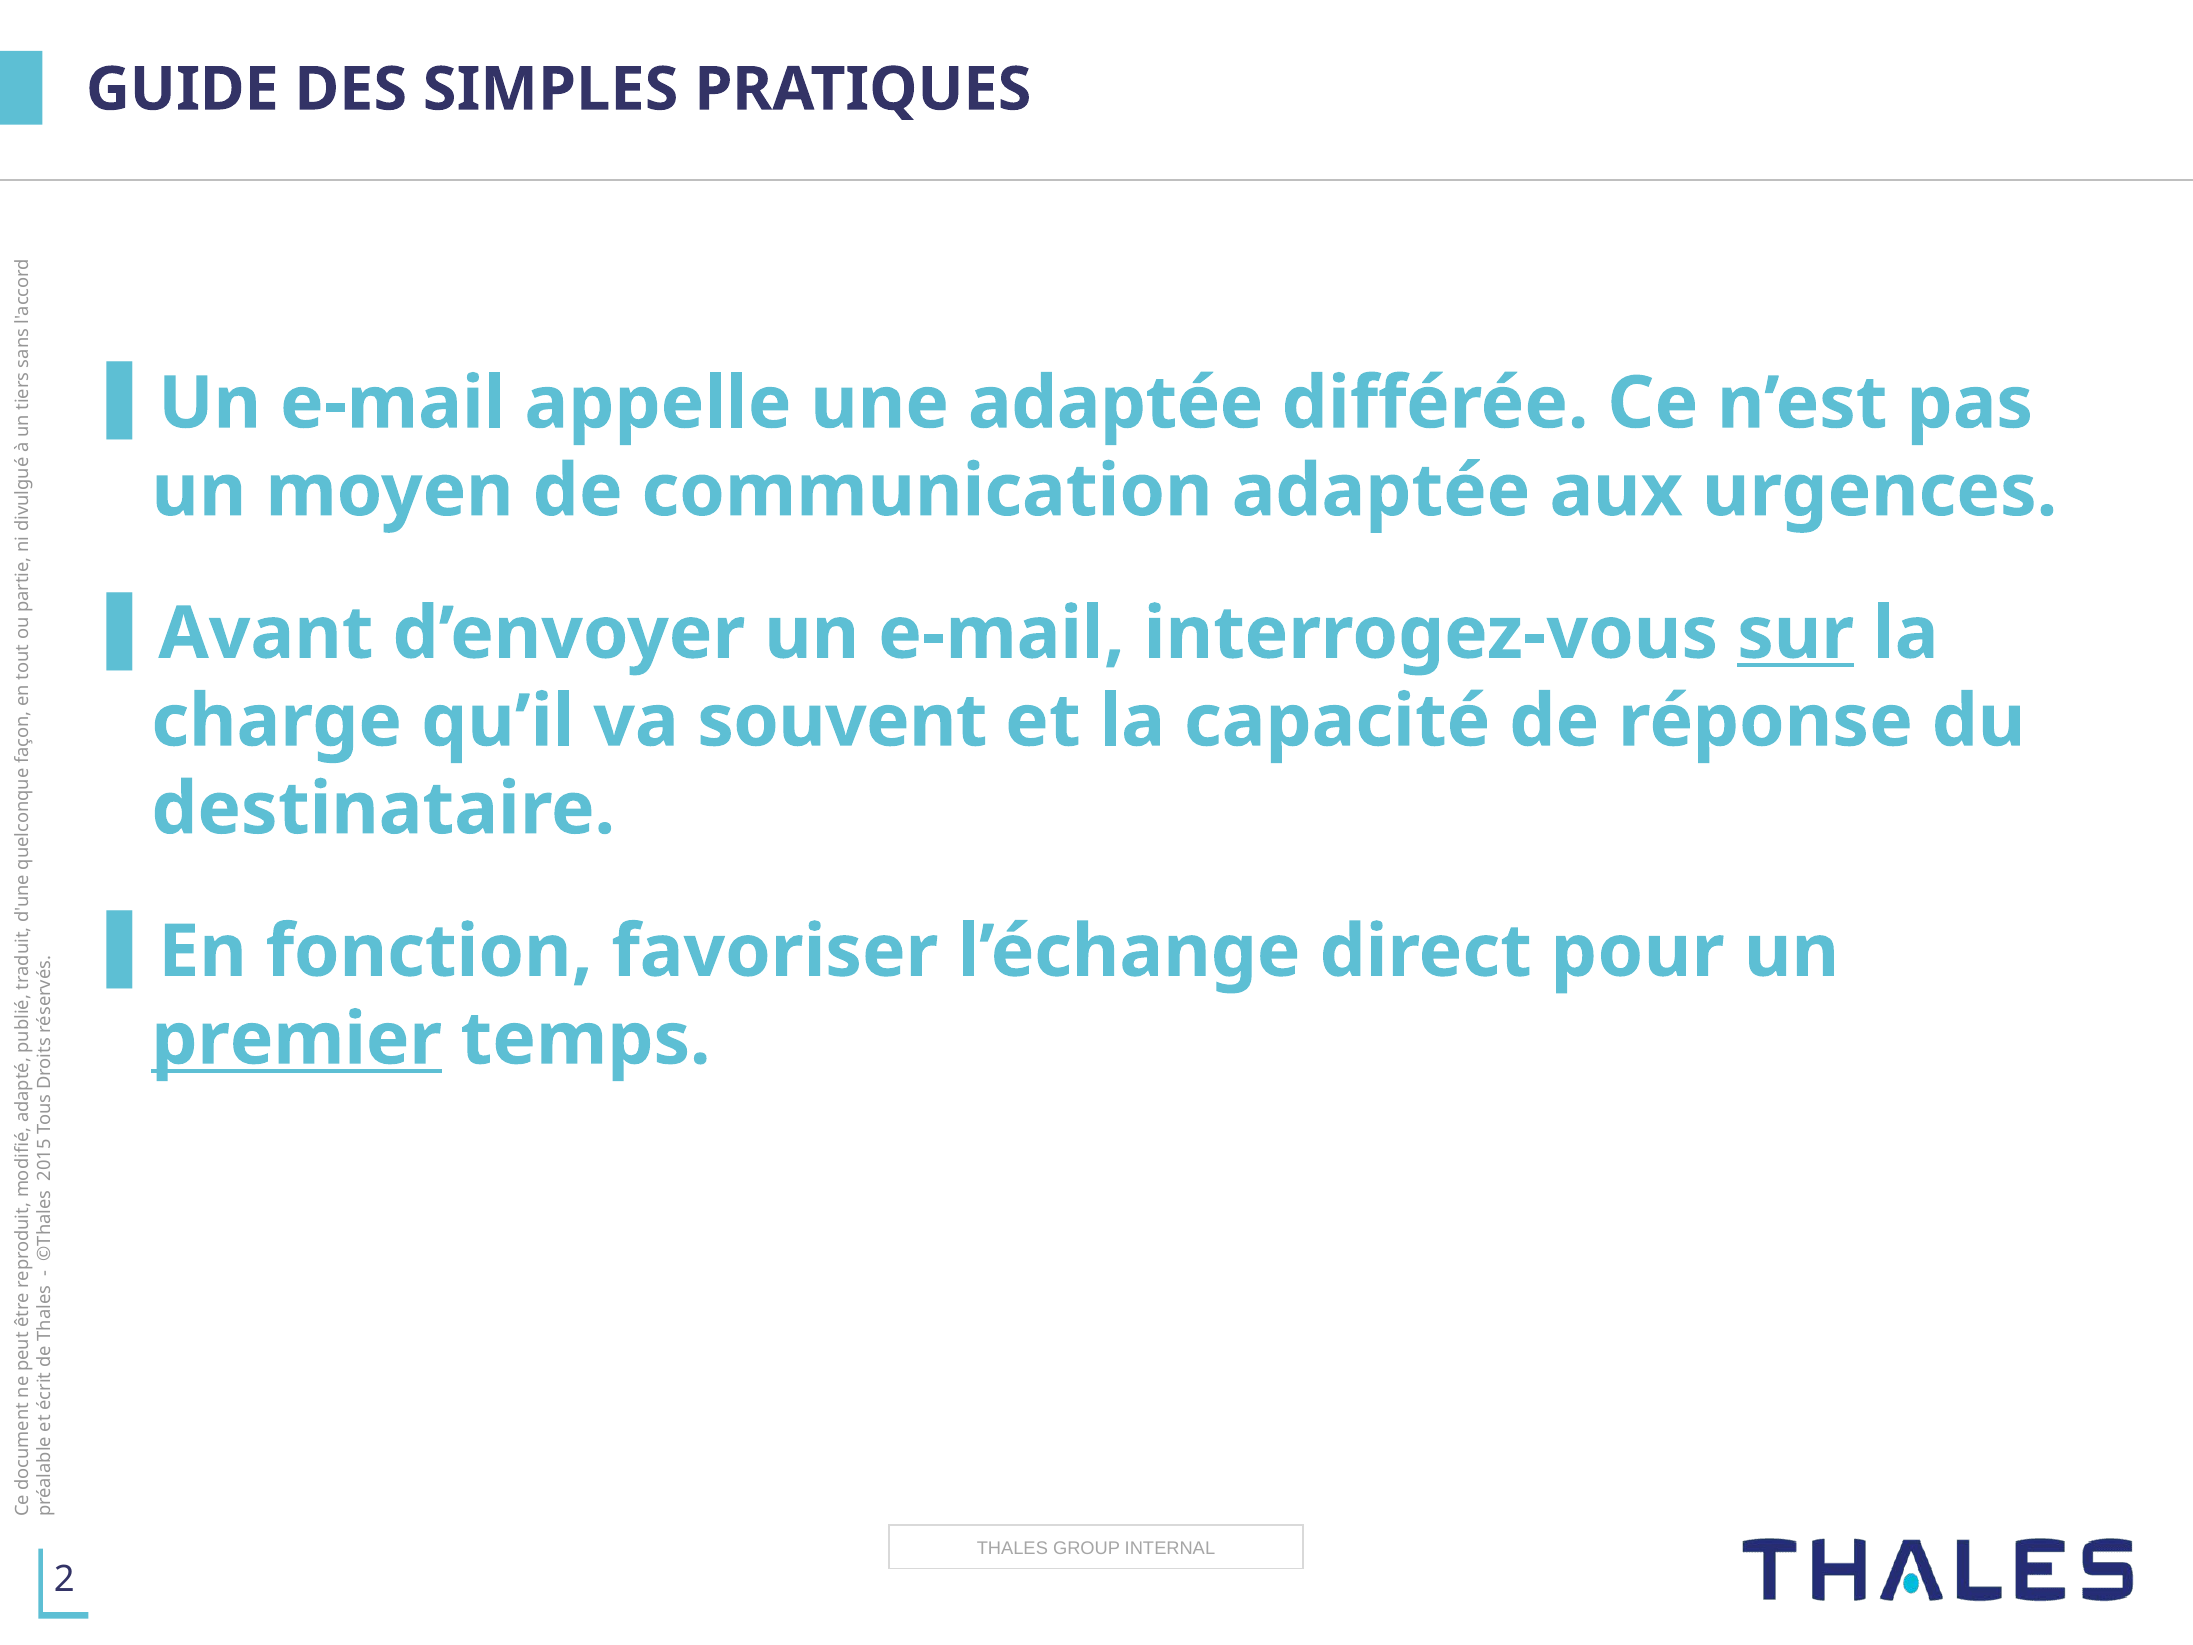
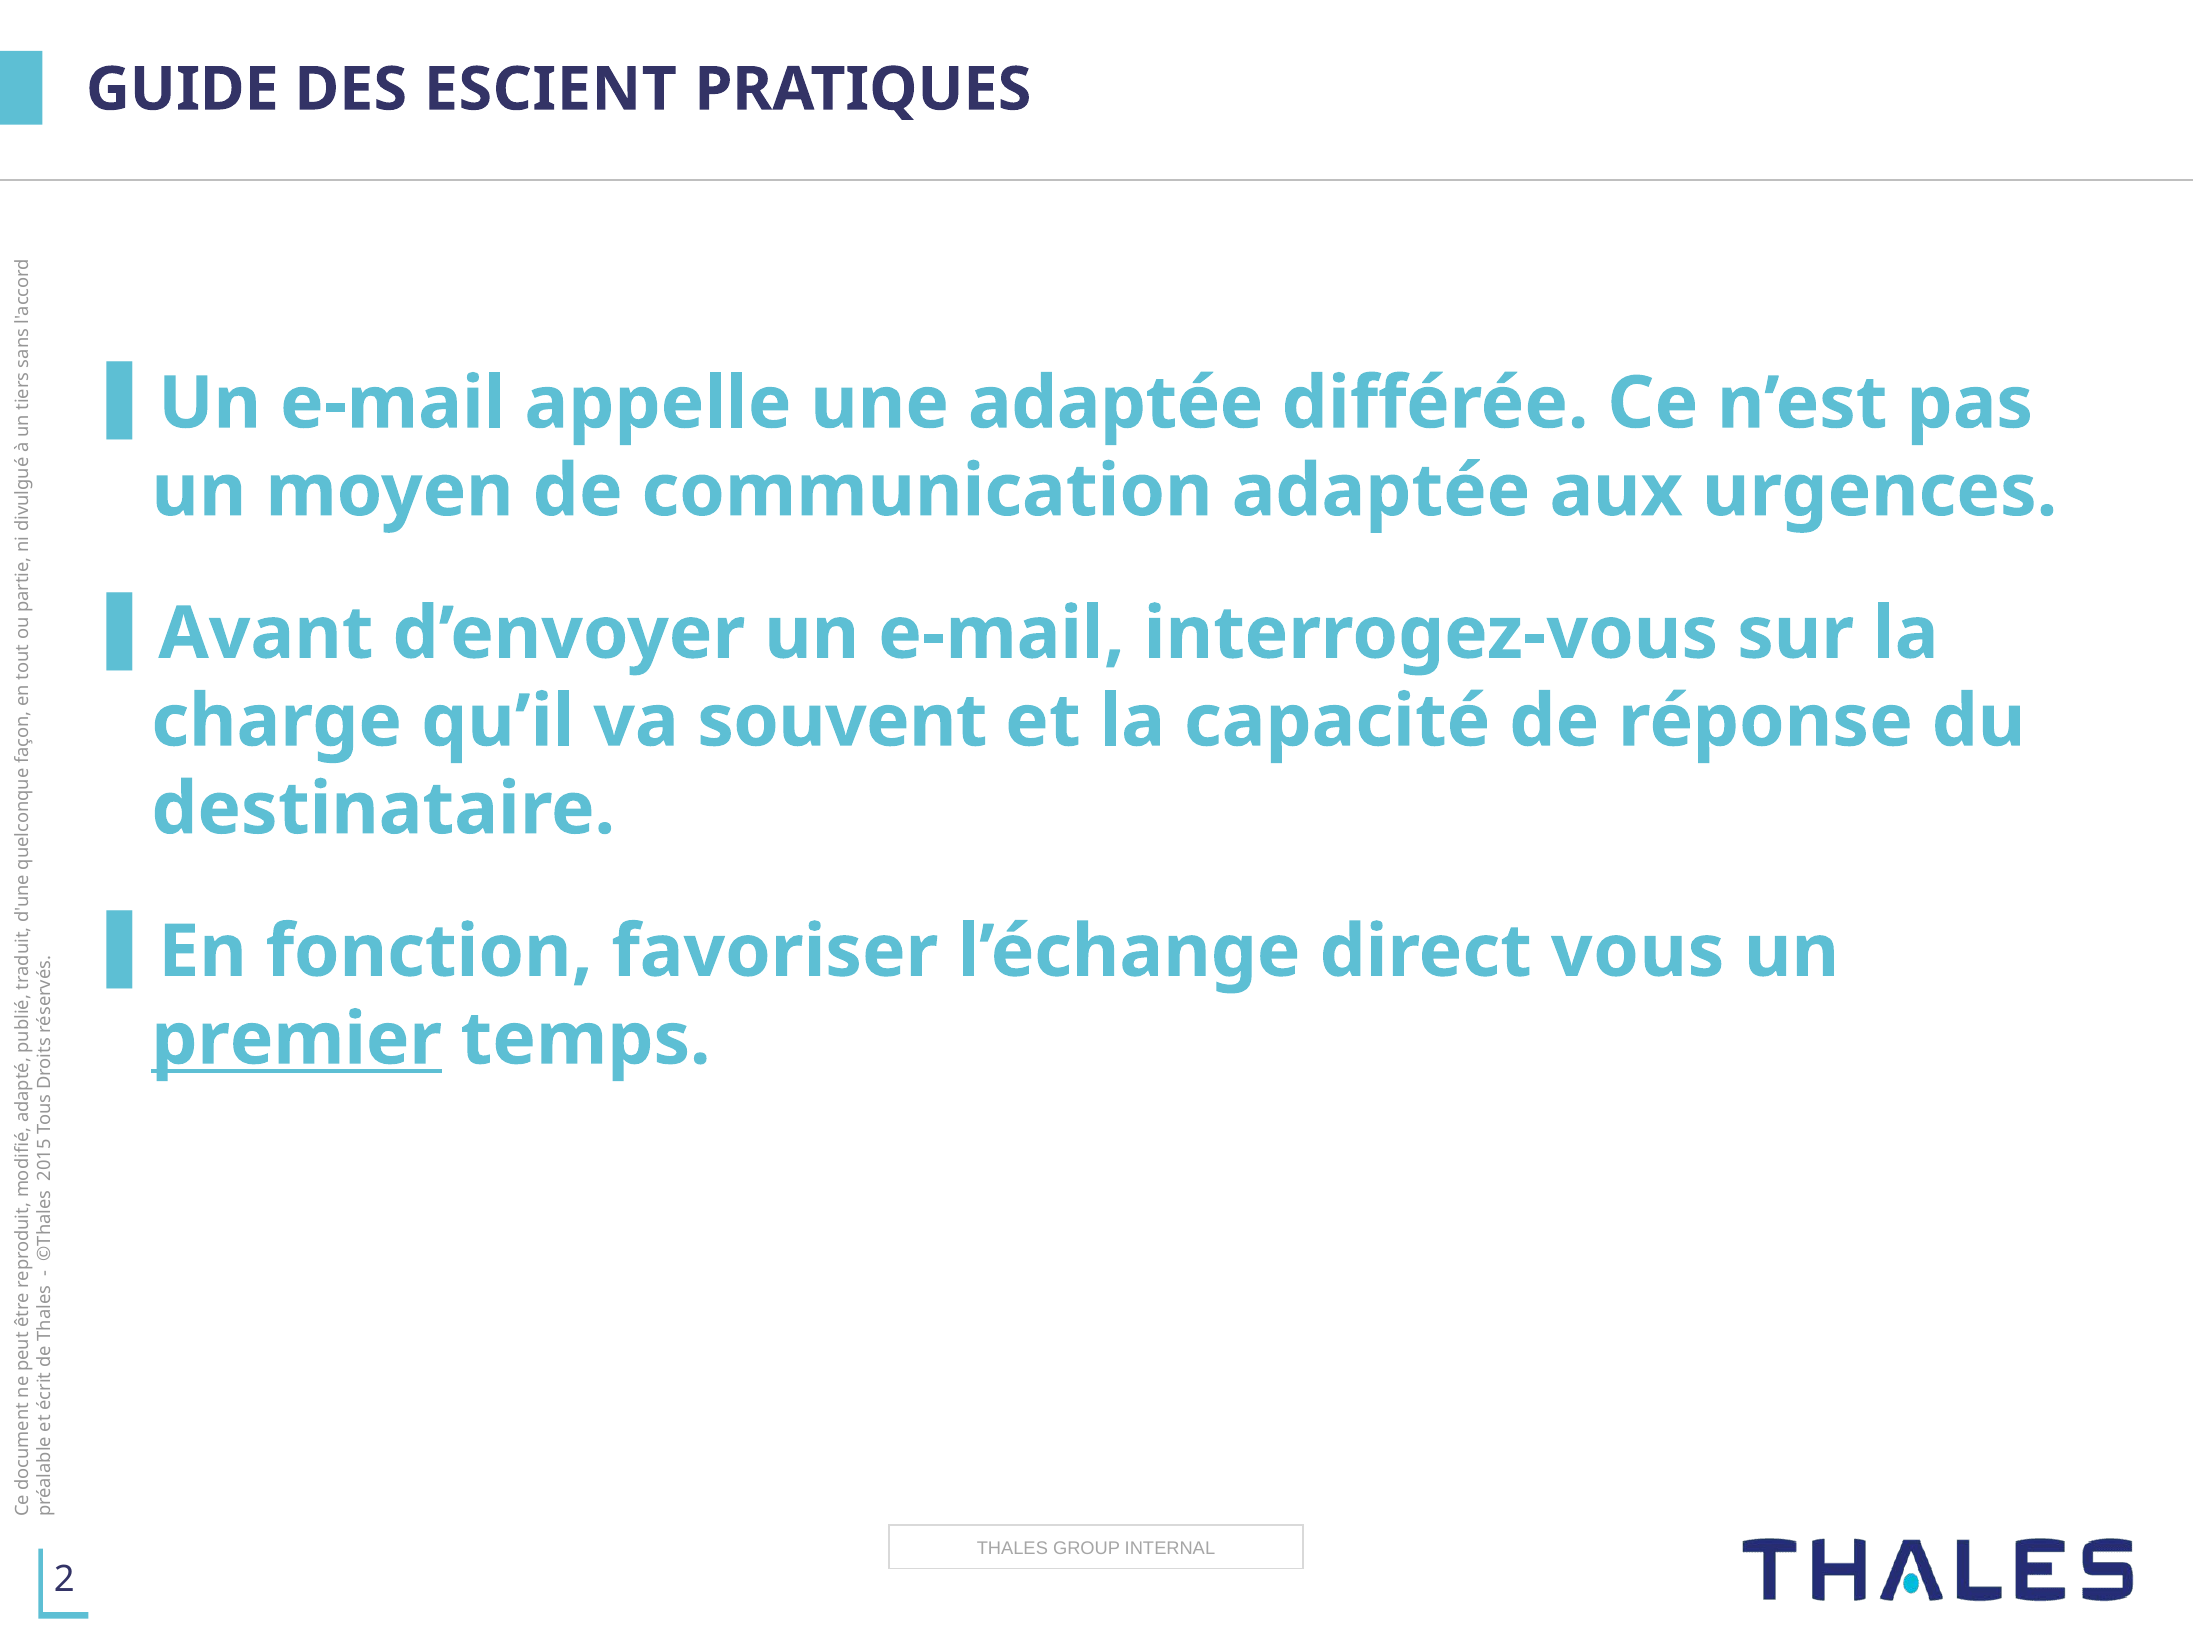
SIMPLES: SIMPLES -> ESCIENT
sur underline: present -> none
pour: pour -> vous
